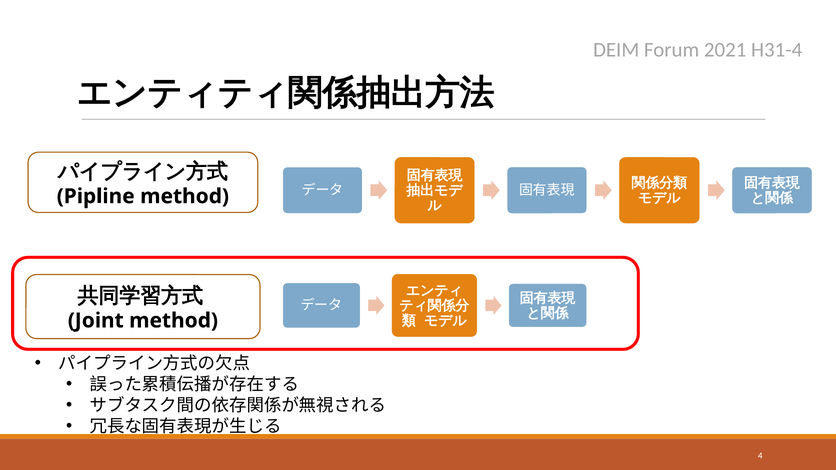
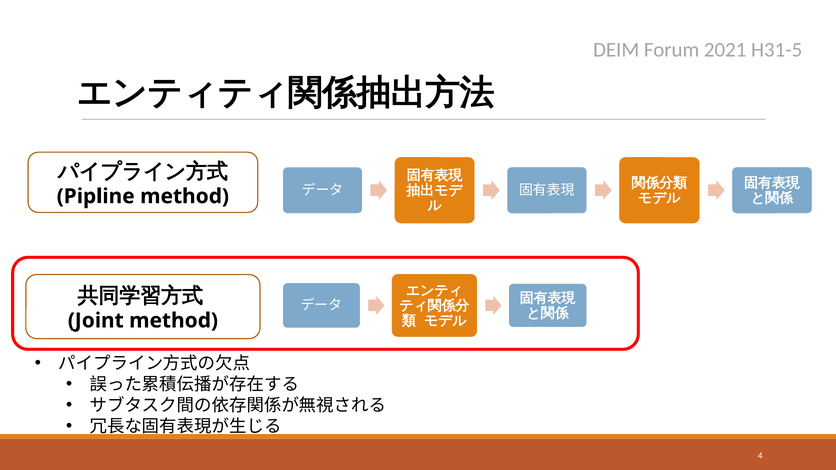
H31-4: H31-4 -> H31-5
